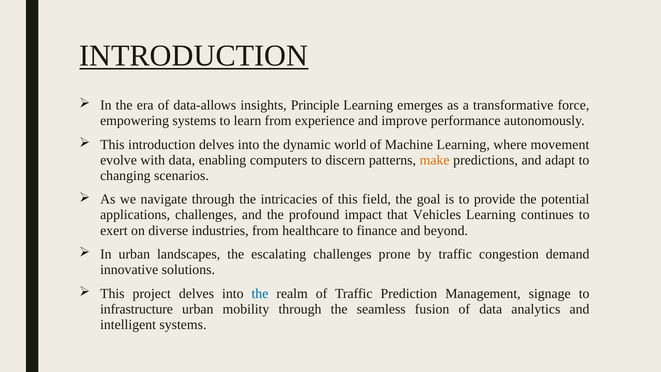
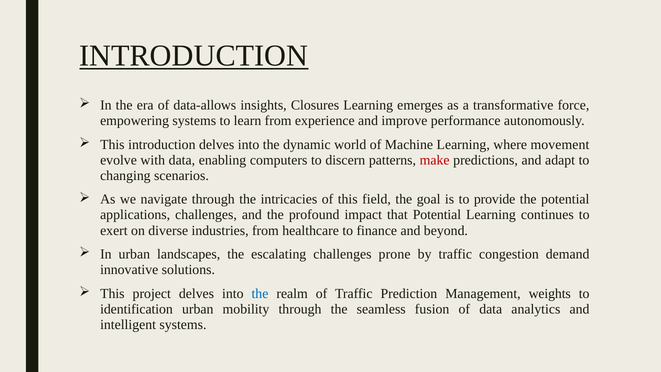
Principle: Principle -> Closures
make colour: orange -> red
that Vehicles: Vehicles -> Potential
signage: signage -> weights
infrastructure: infrastructure -> identification
